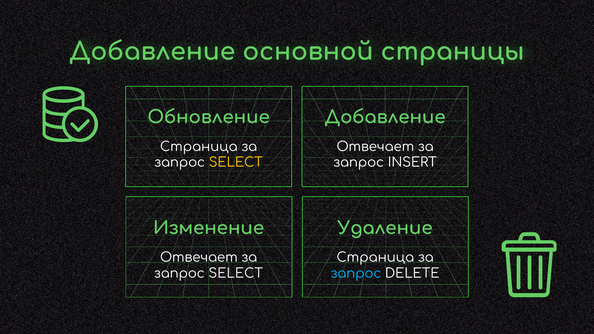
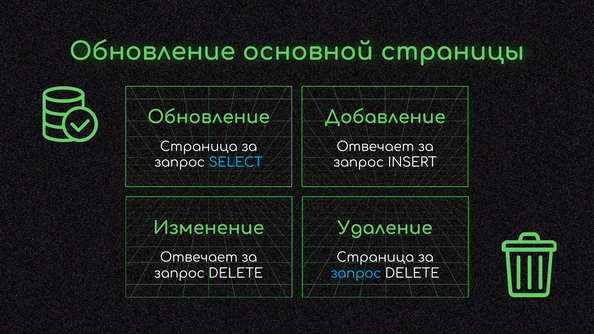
Добавление at (152, 52): Добавление -> Обновление
SELECT at (236, 163) colour: yellow -> light blue
SELECT at (236, 274): SELECT -> DELETE
